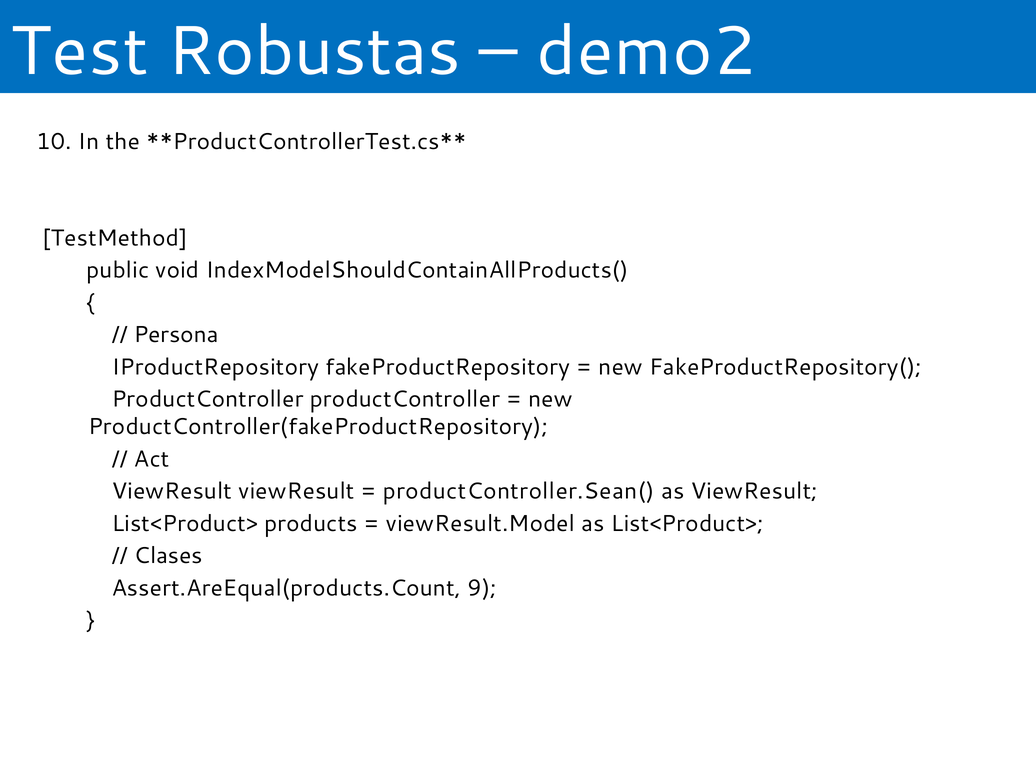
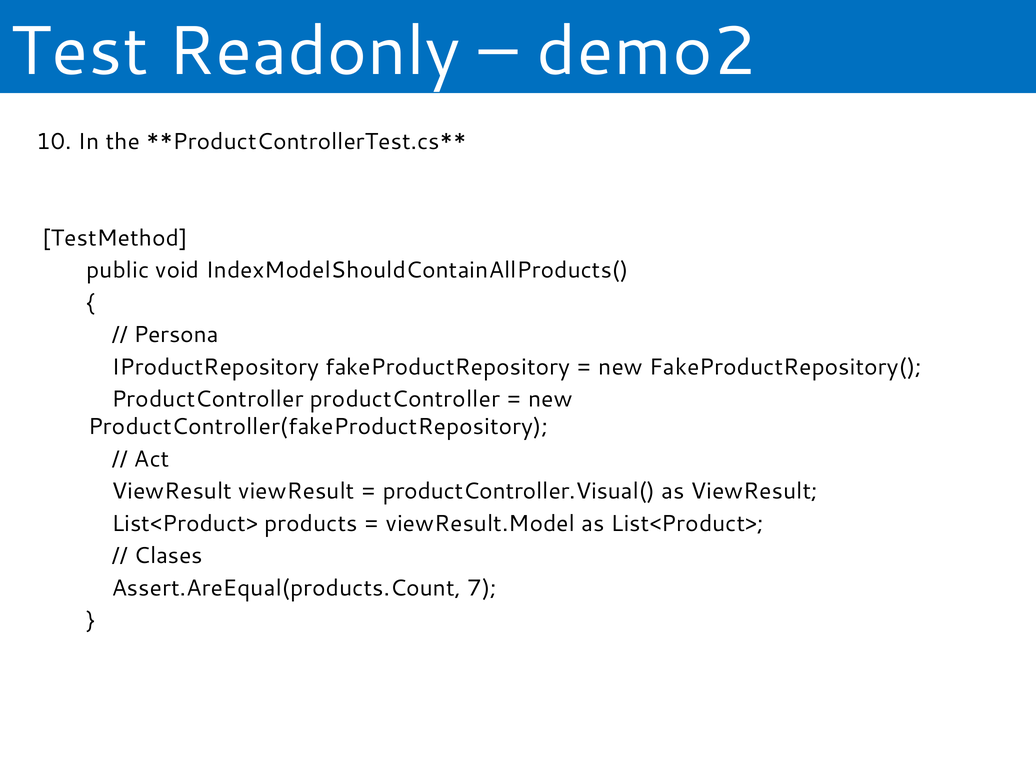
Robustas: Robustas -> Readonly
productController.Sean(: productController.Sean( -> productController.Visual(
9: 9 -> 7
